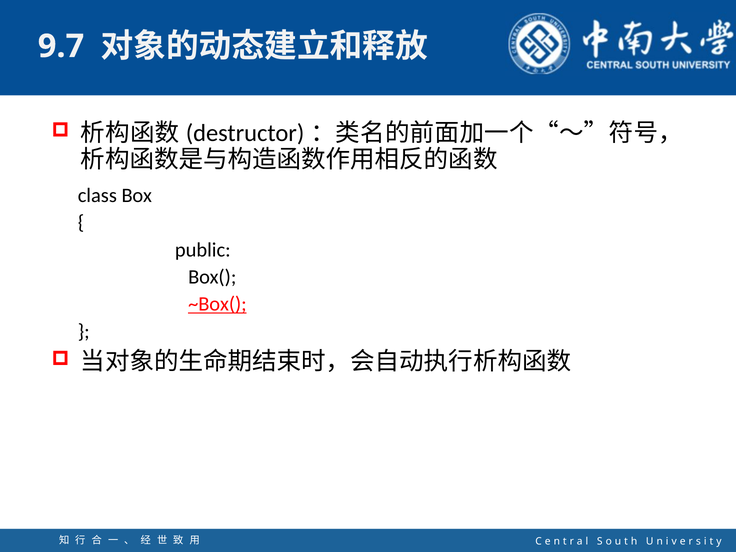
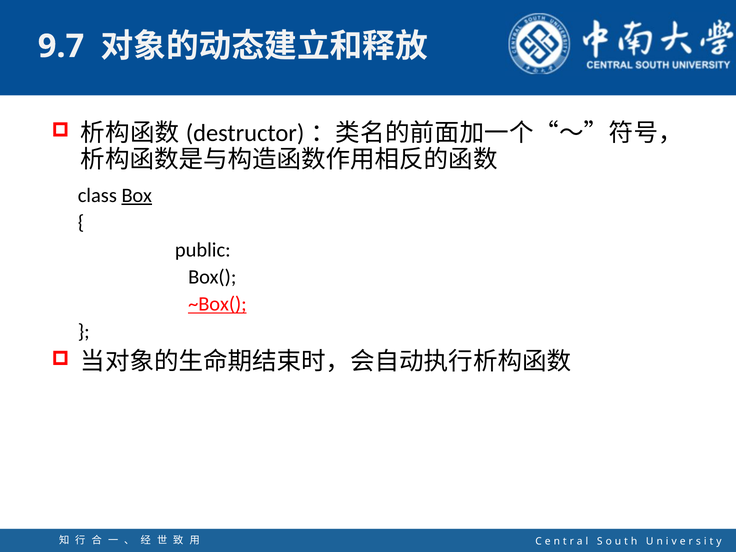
Box underline: none -> present
